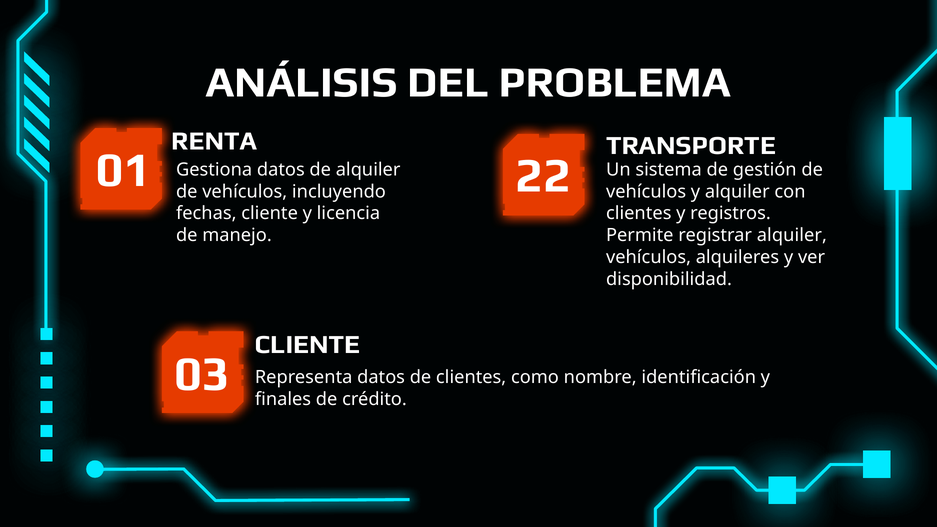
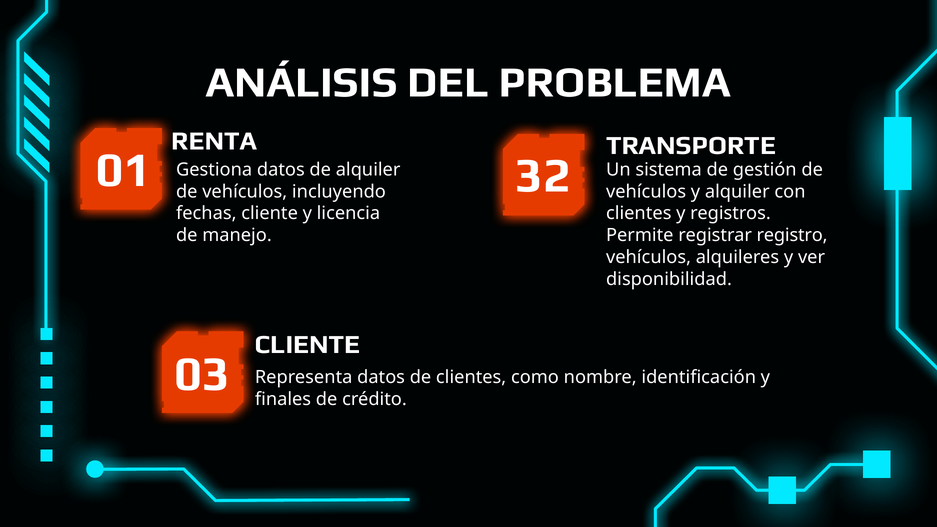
22: 22 -> 32
registrar alquiler: alquiler -> registro
